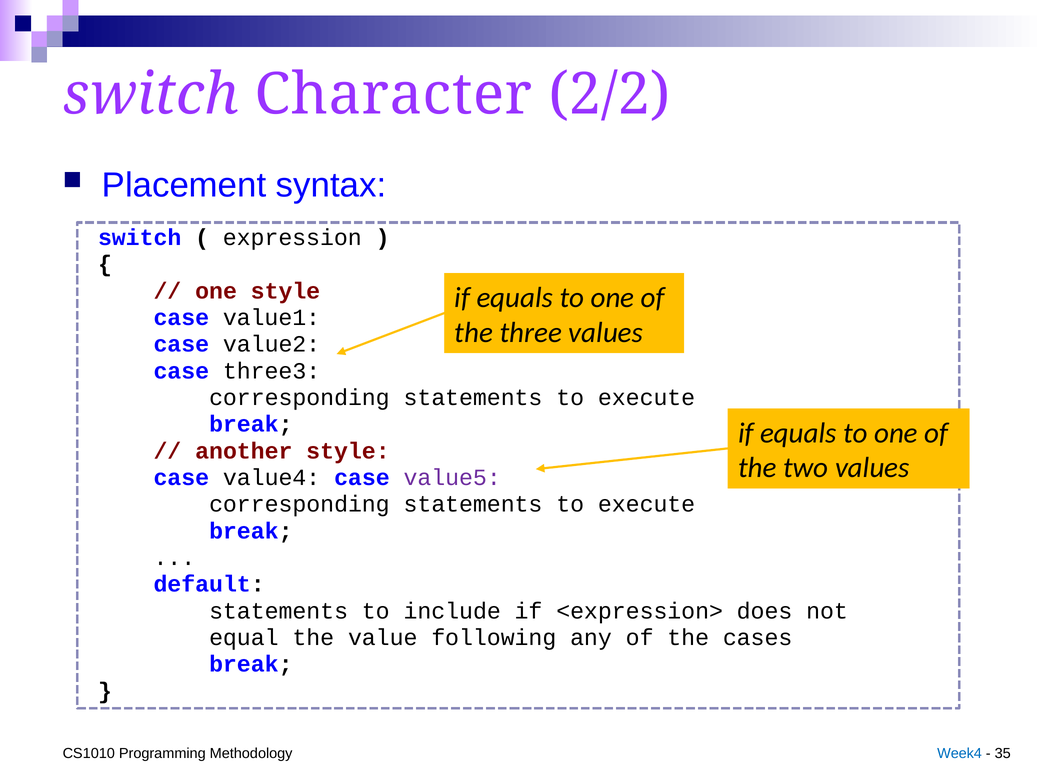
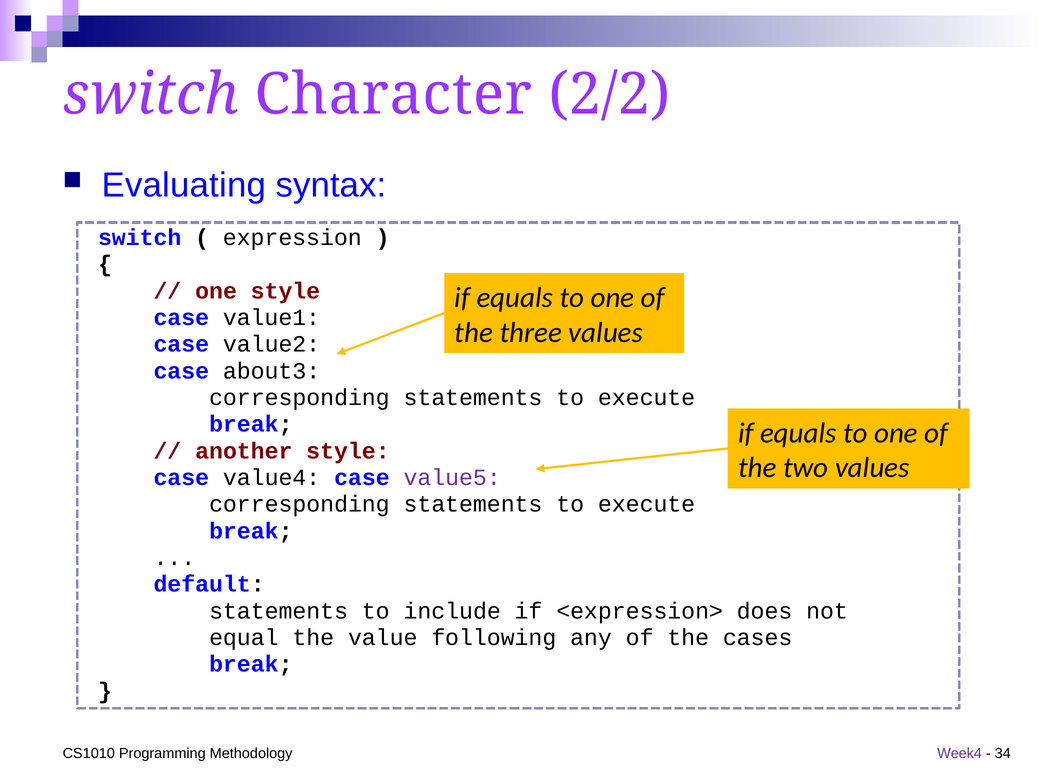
Placement: Placement -> Evaluating
three3: three3 -> about3
Week4 colour: blue -> purple
35: 35 -> 34
